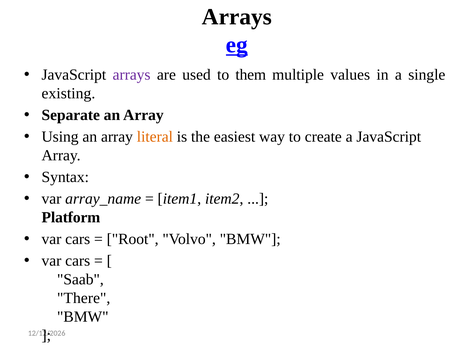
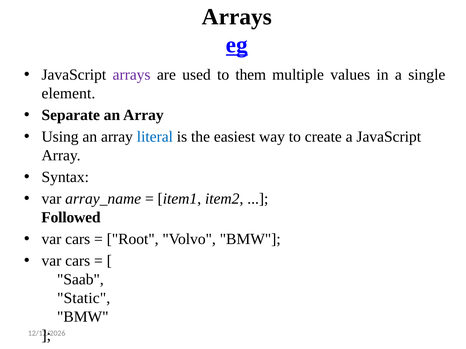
existing: existing -> element
literal colour: orange -> blue
Platform: Platform -> Followed
There: There -> Static
